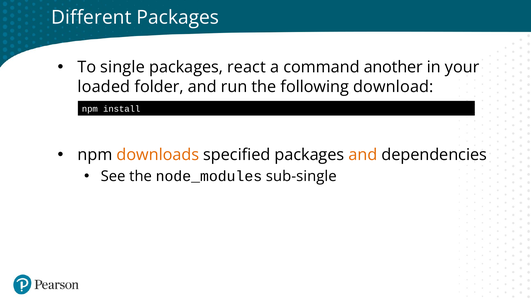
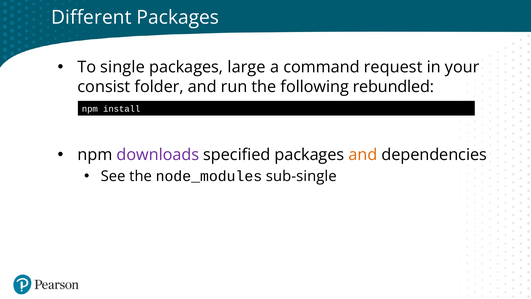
react: react -> large
another: another -> request
loaded: loaded -> consist
download: download -> rebundled
downloads colour: orange -> purple
